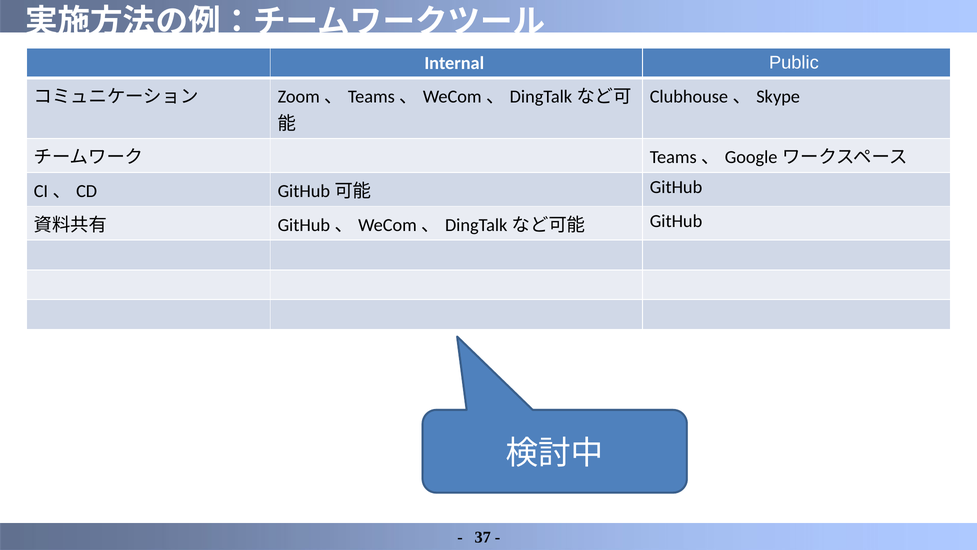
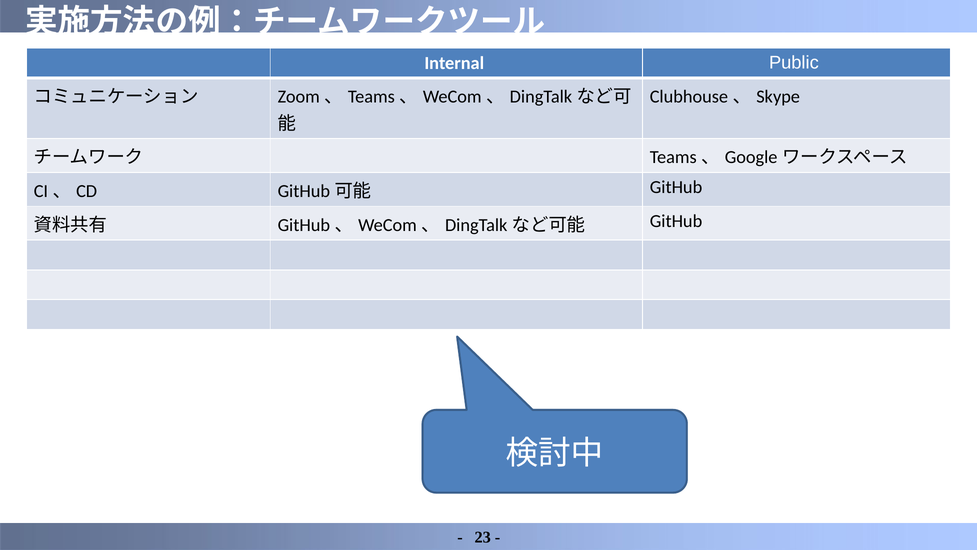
37: 37 -> 23
